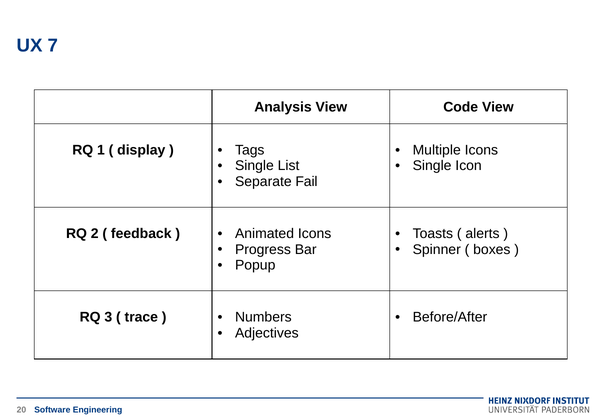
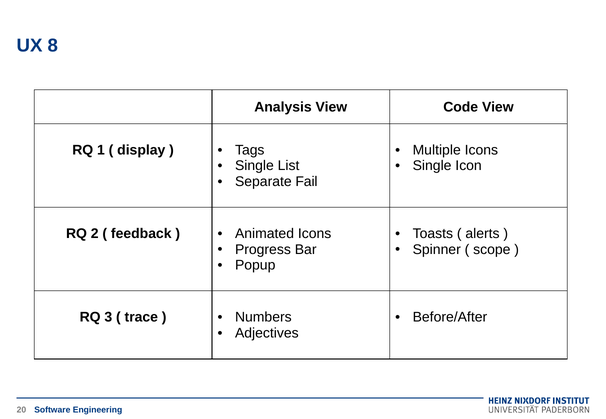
7: 7 -> 8
boxes: boxes -> scope
